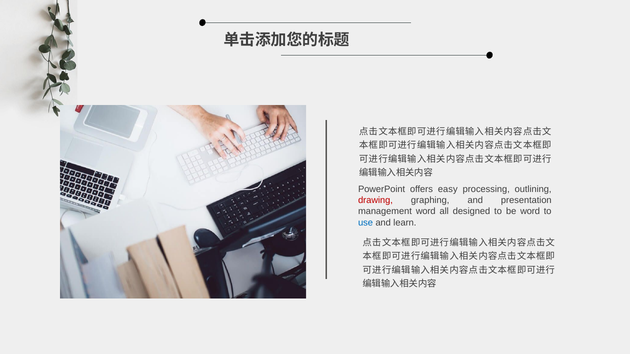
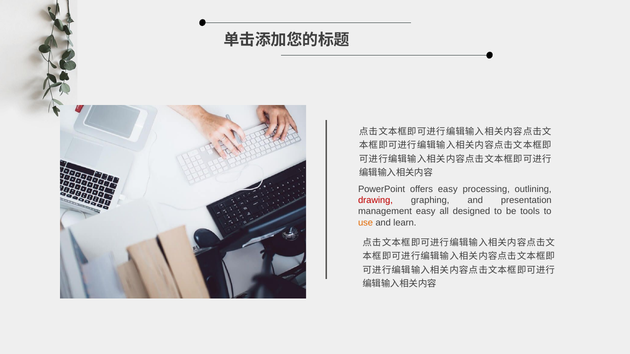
management word: word -> easy
be word: word -> tools
use colour: blue -> orange
